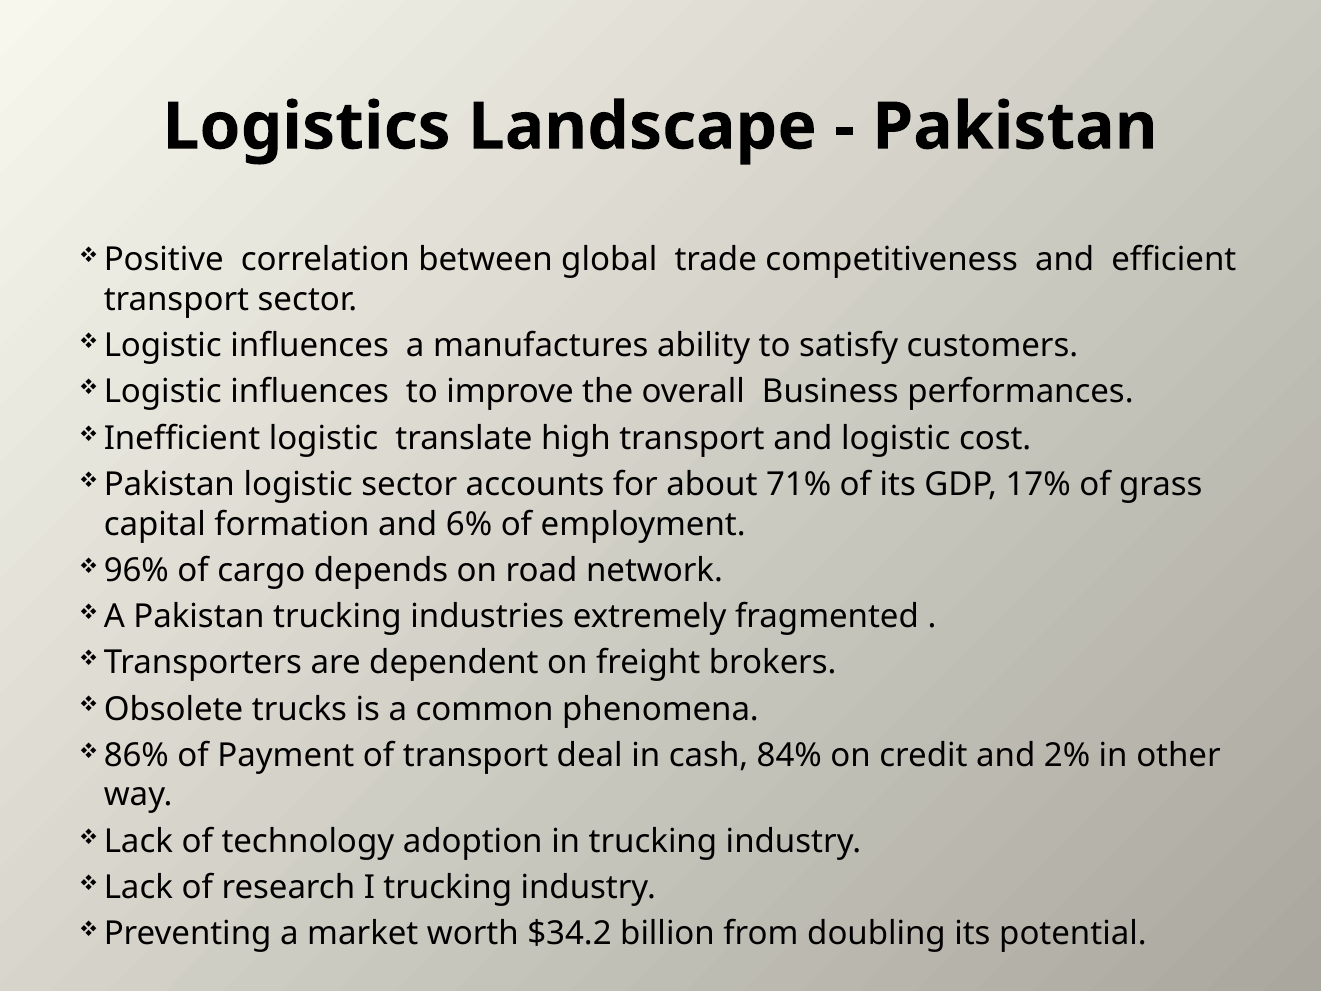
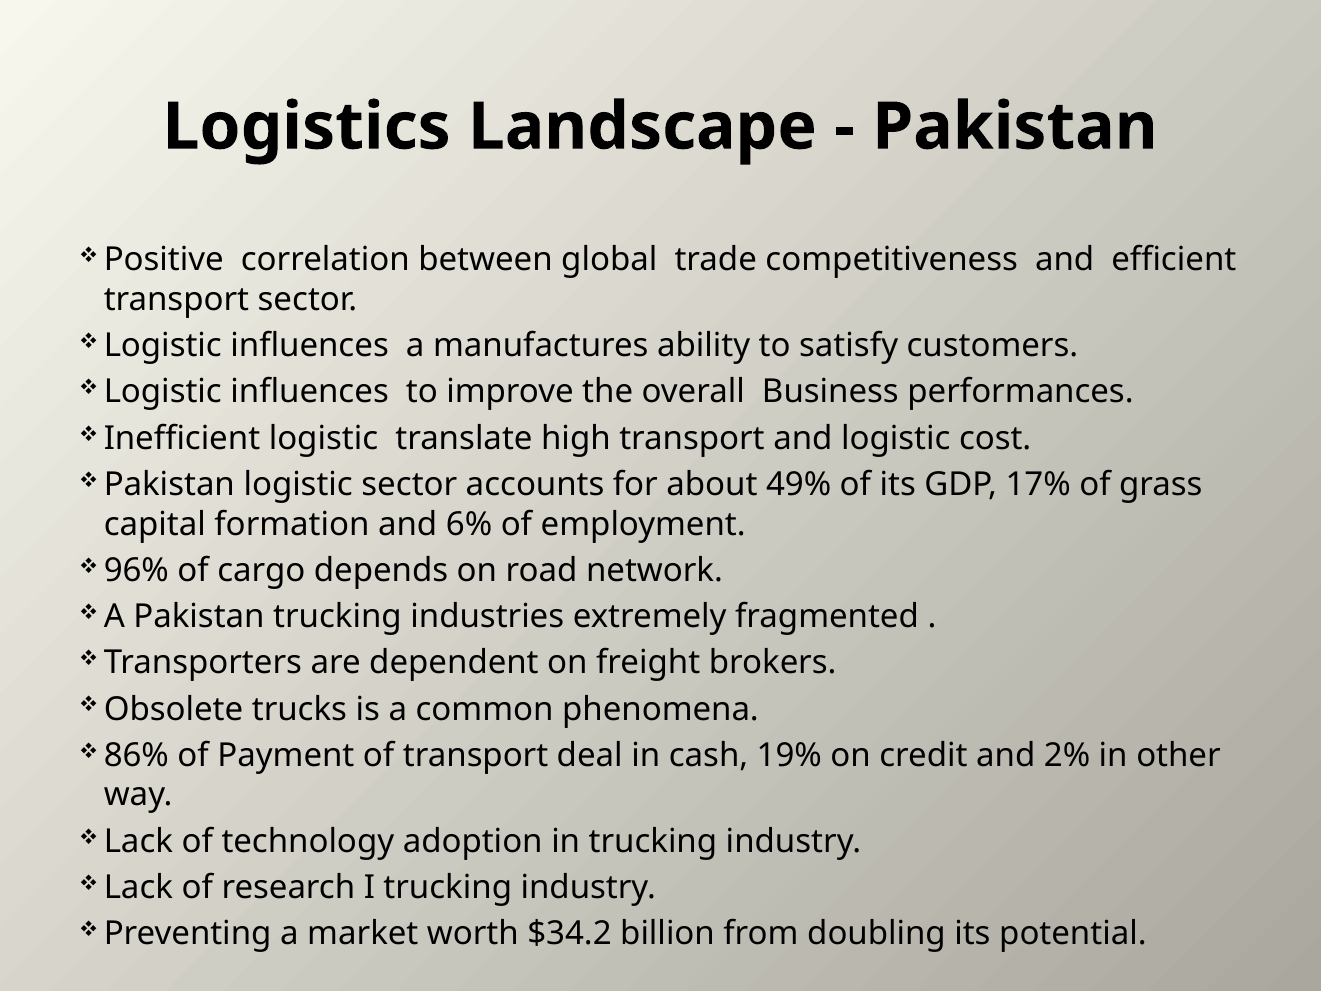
71%: 71% -> 49%
84%: 84% -> 19%
